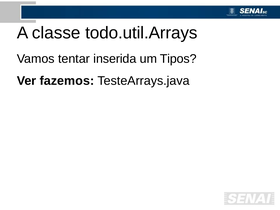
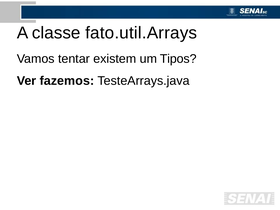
todo.util.Arrays: todo.util.Arrays -> fato.util.Arrays
inserida: inserida -> existem
